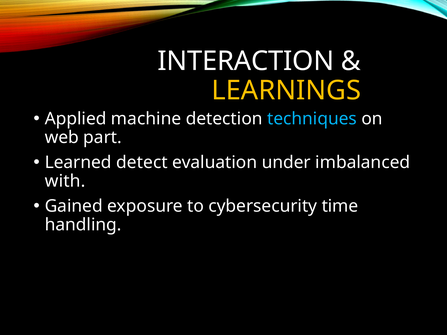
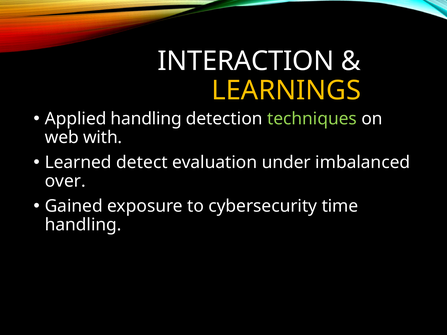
Applied machine: machine -> handling
techniques colour: light blue -> light green
part: part -> with
with: with -> over
